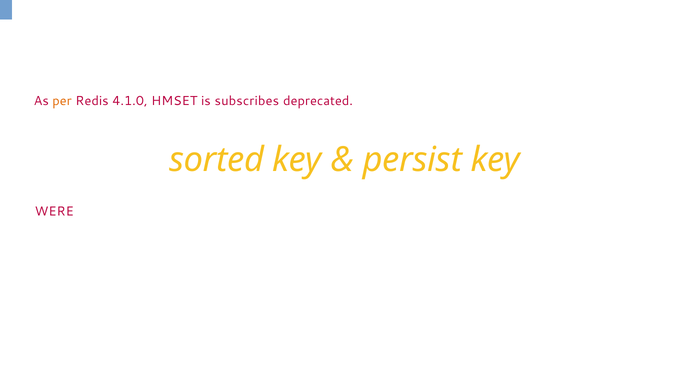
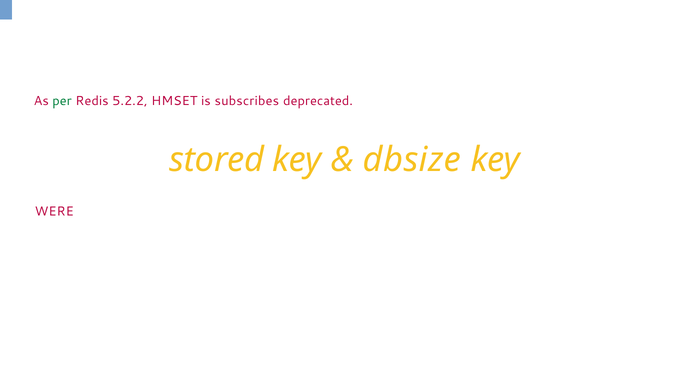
per colour: orange -> green
4.1.0: 4.1.0 -> 5.2.2
sorted: sorted -> stored
persist: persist -> dbsize
